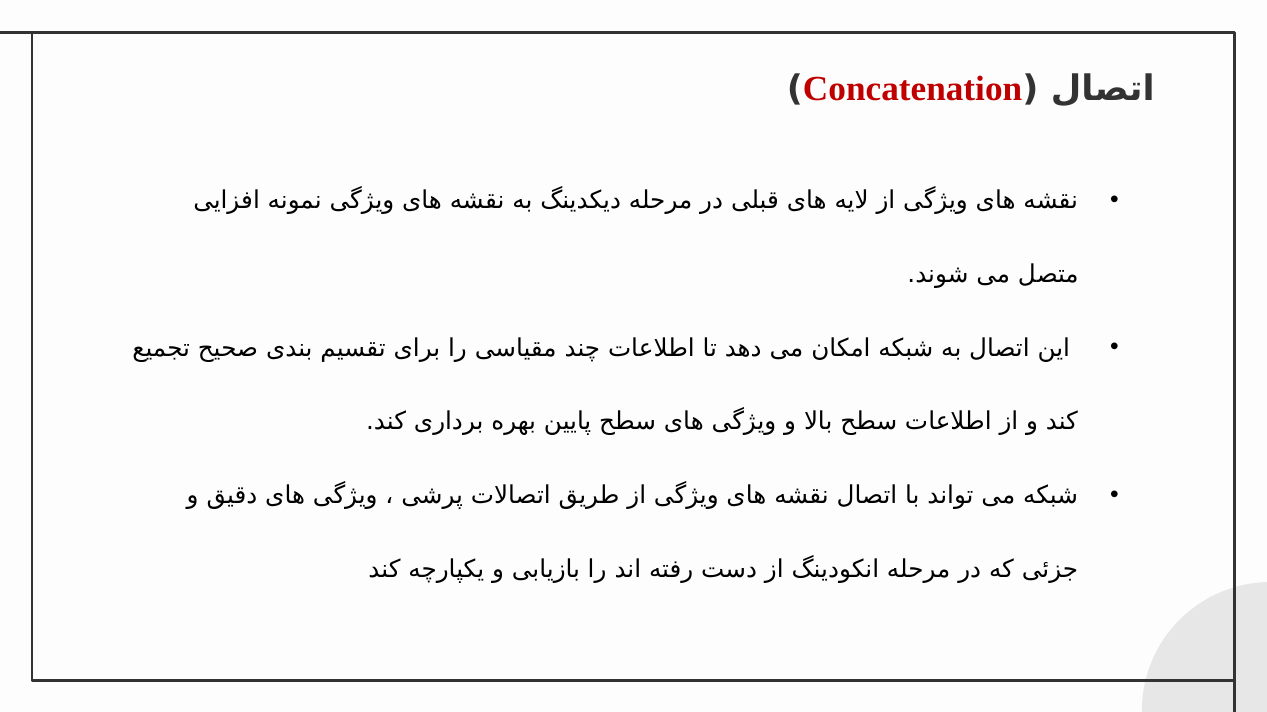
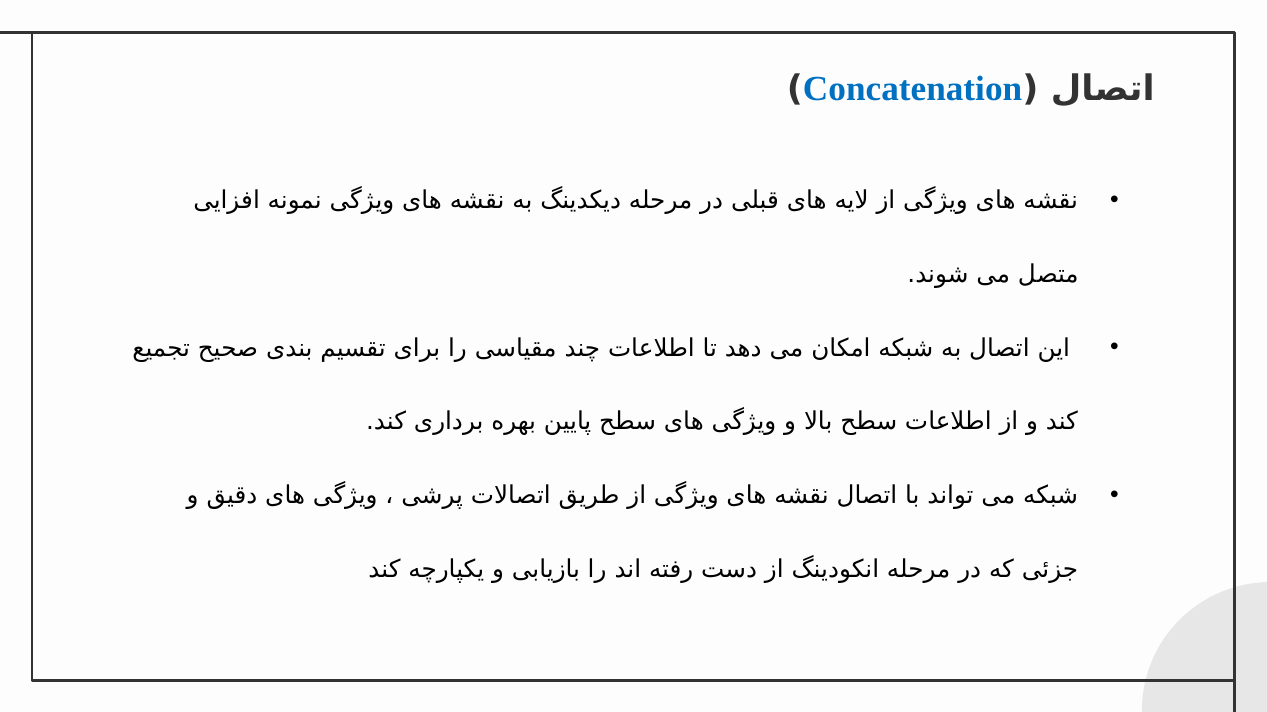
Concatenation colour: red -> blue
